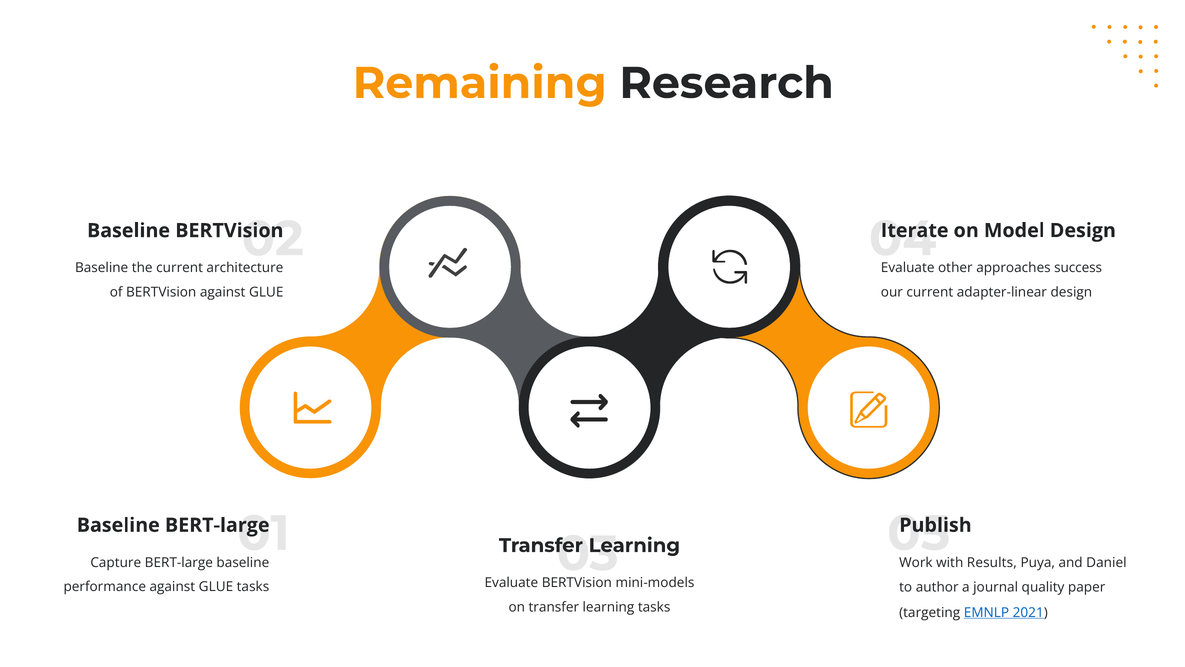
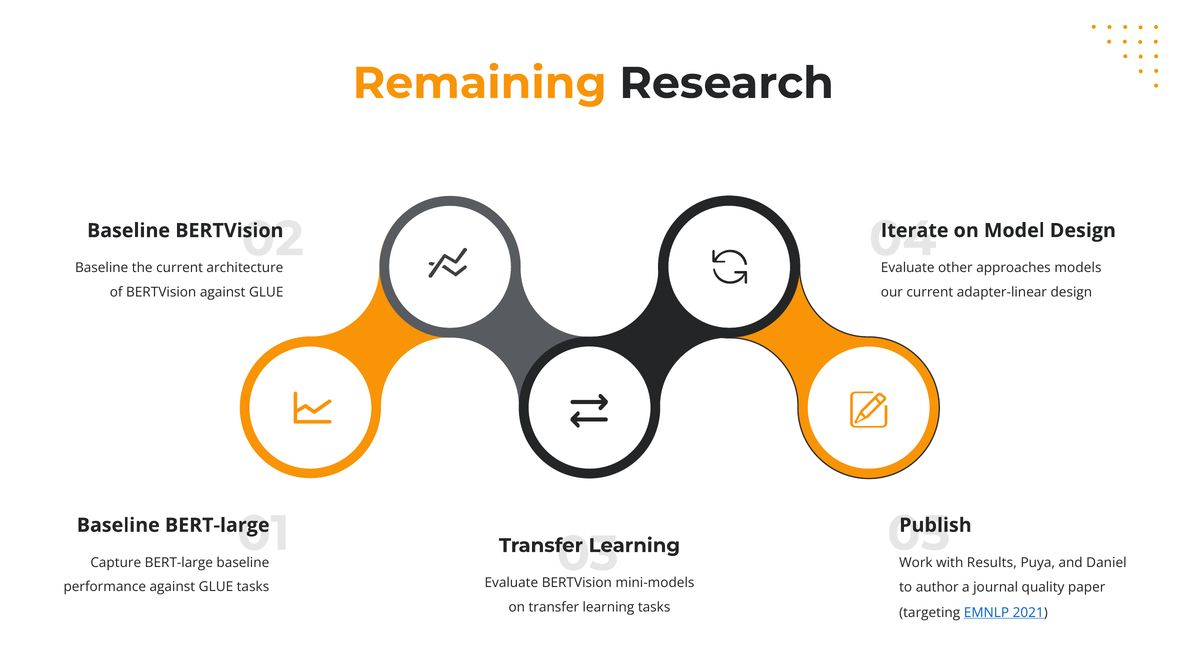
success: success -> models
